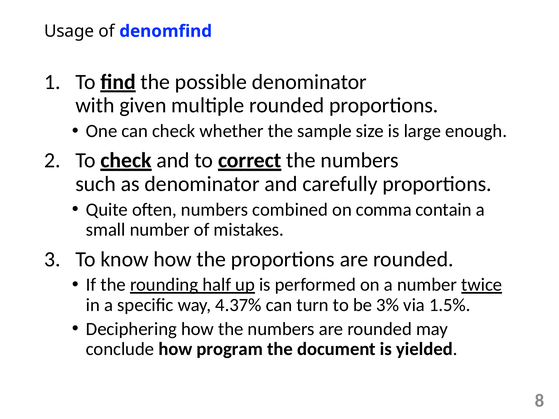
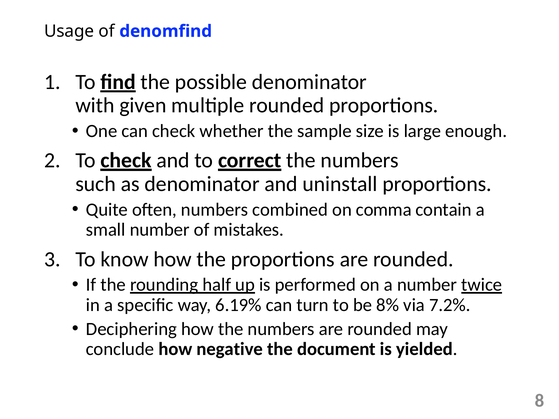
carefully: carefully -> uninstall
4.37%: 4.37% -> 6.19%
3%: 3% -> 8%
1.5%: 1.5% -> 7.2%
program: program -> negative
